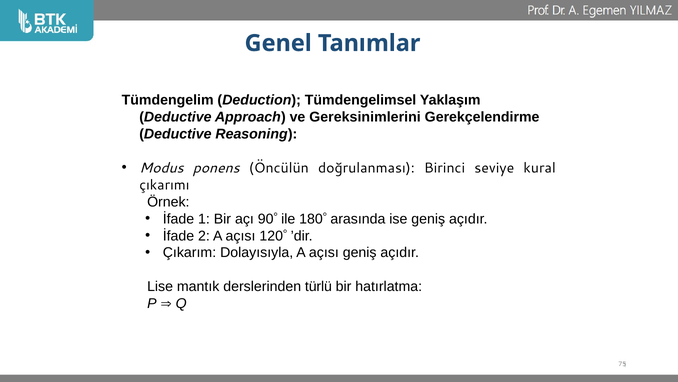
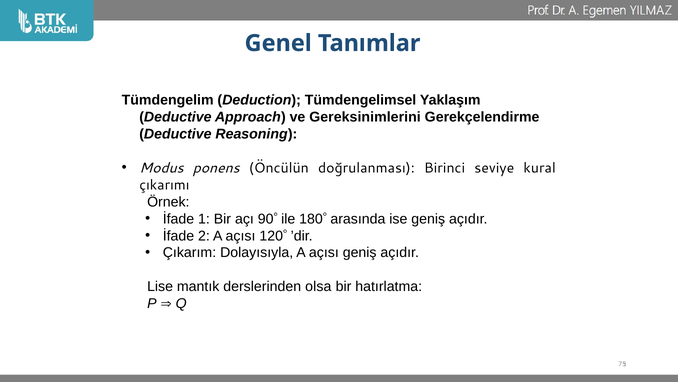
türlü: türlü -> olsa
